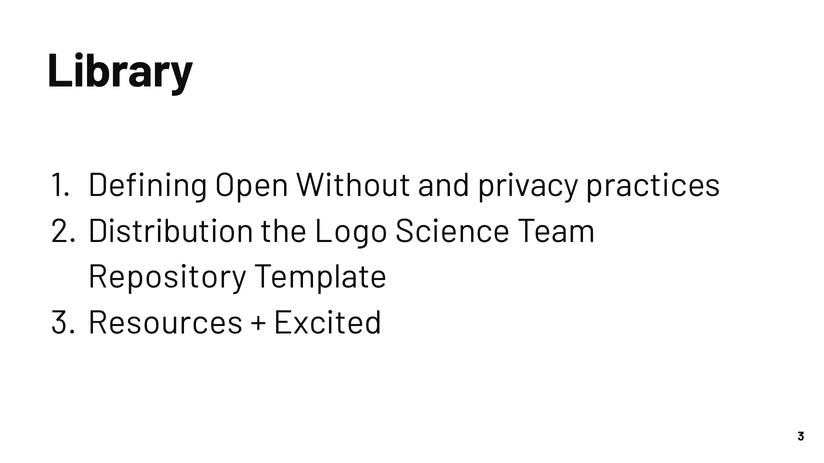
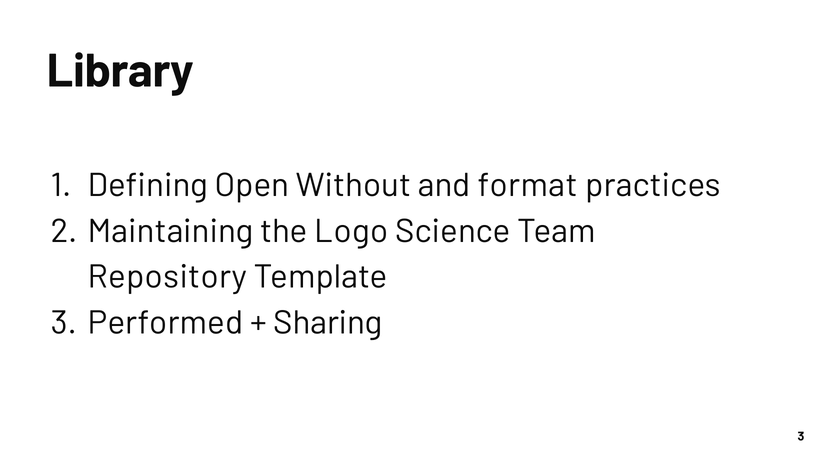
privacy: privacy -> format
Distribution: Distribution -> Maintaining
Resources: Resources -> Performed
Excited: Excited -> Sharing
